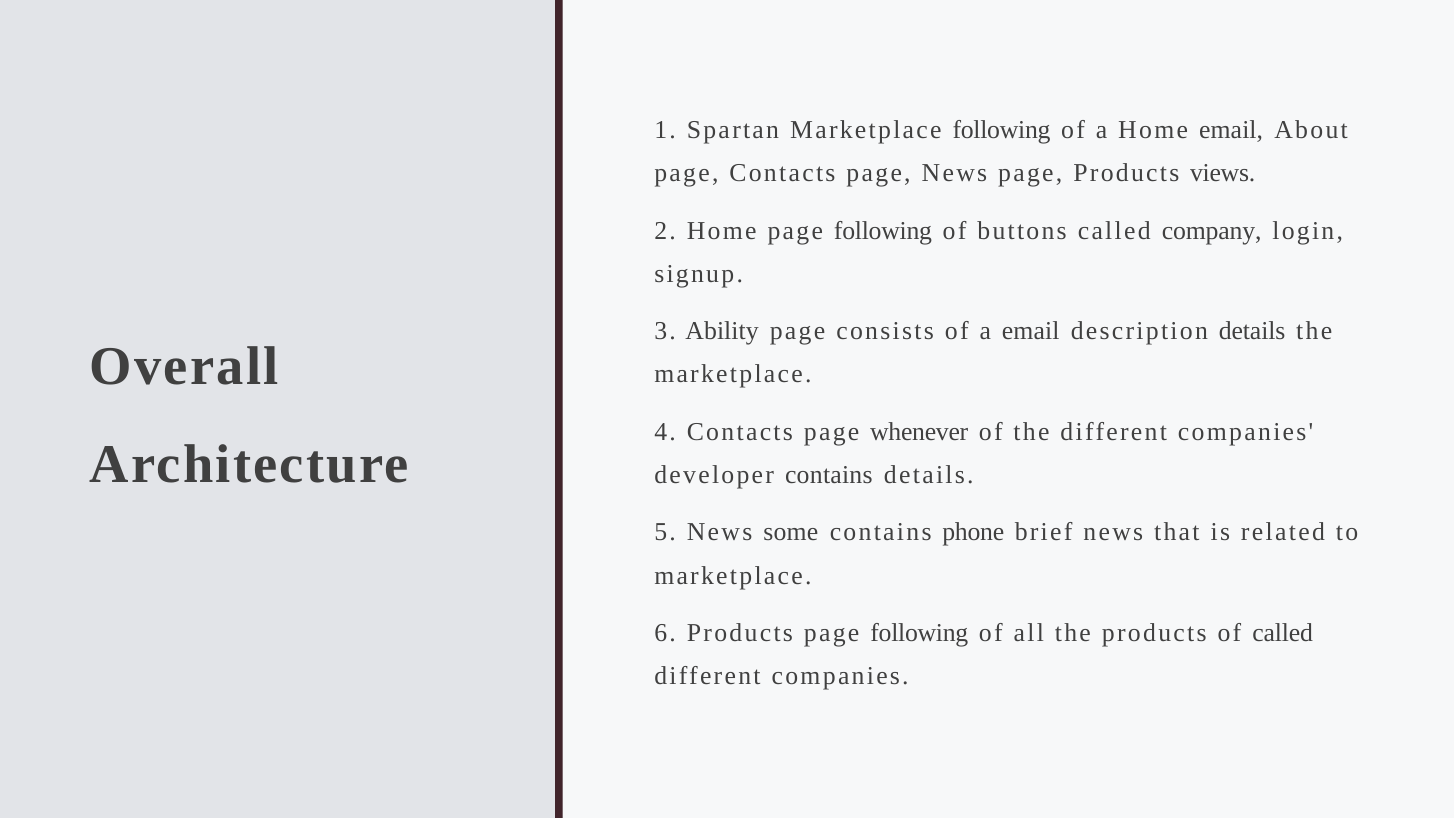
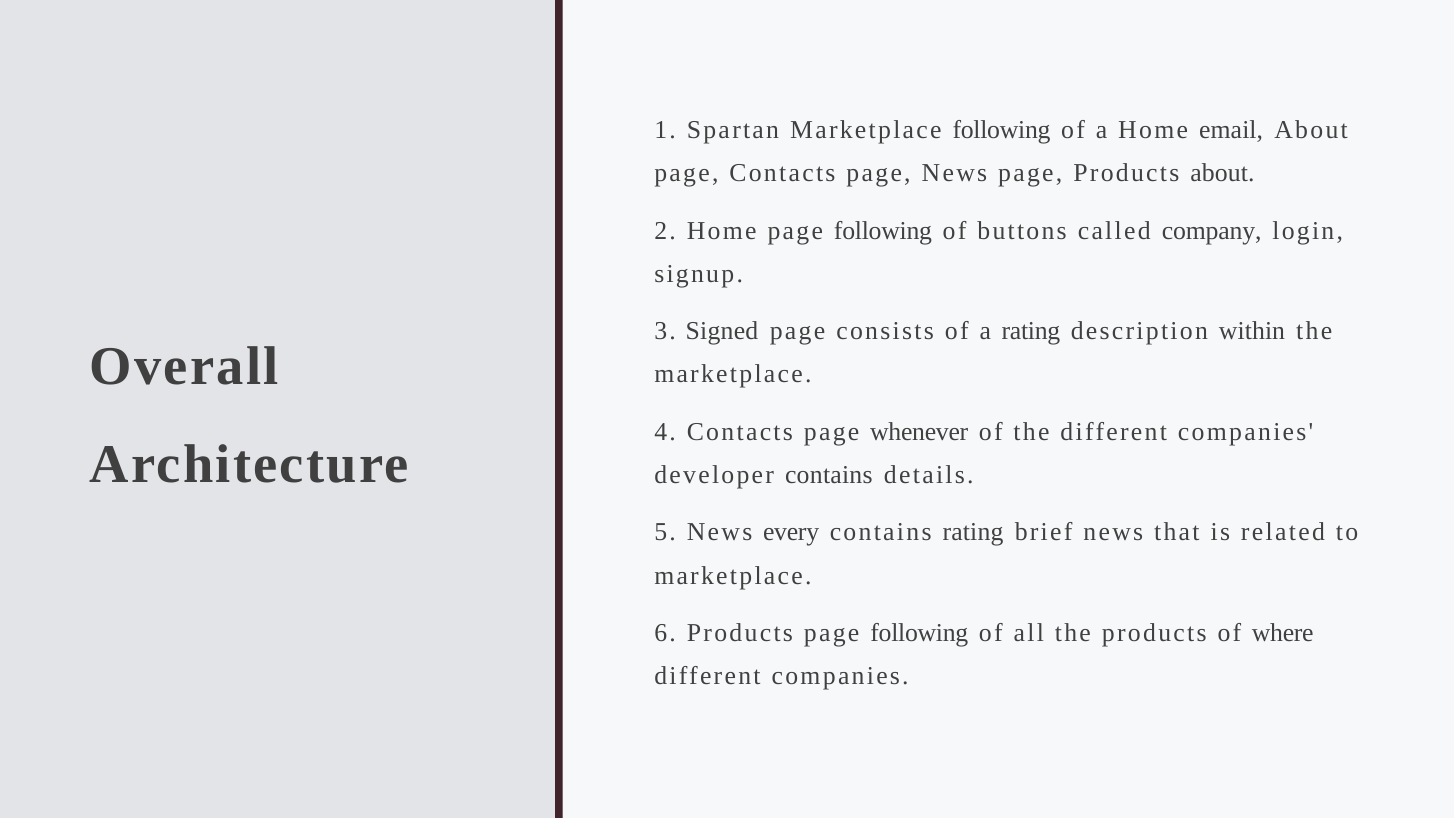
Products views: views -> about
Ability: Ability -> Signed
a email: email -> rating
description details: details -> within
some: some -> every
contains phone: phone -> rating
of called: called -> where
